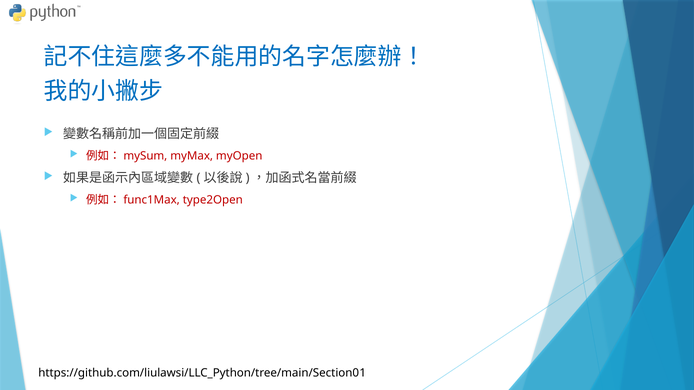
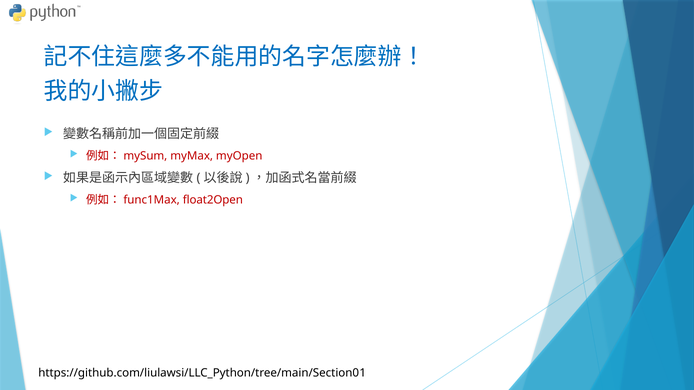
type2Open: type2Open -> float2Open
